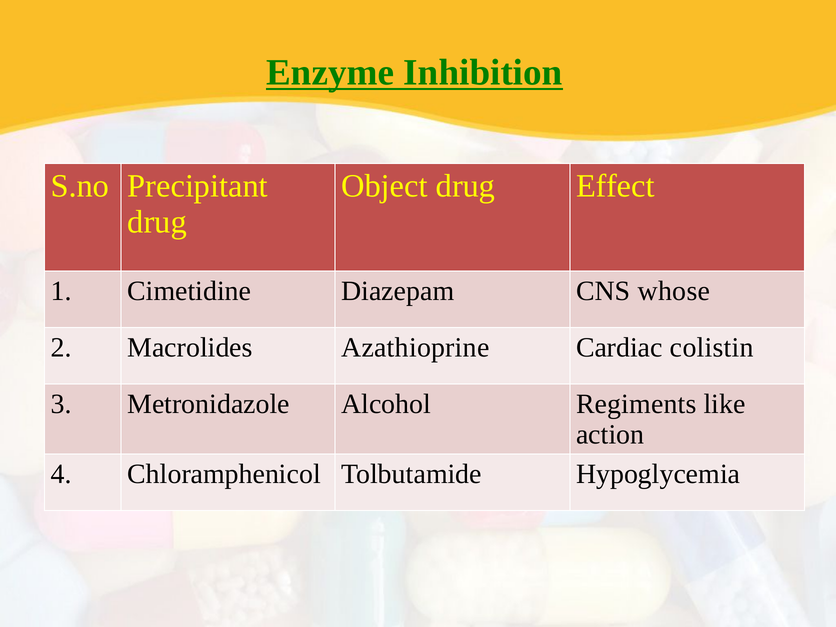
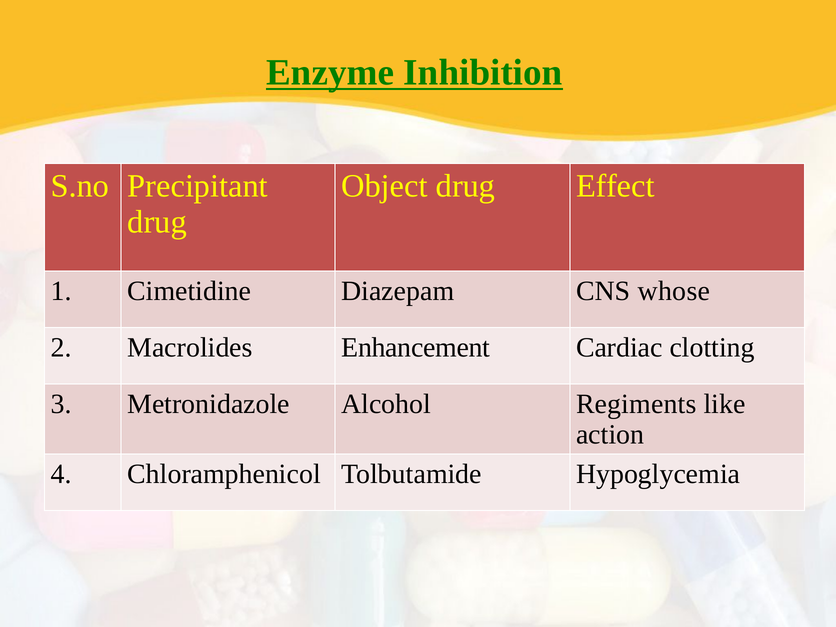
Azathioprine: Azathioprine -> Enhancement
colistin: colistin -> clotting
